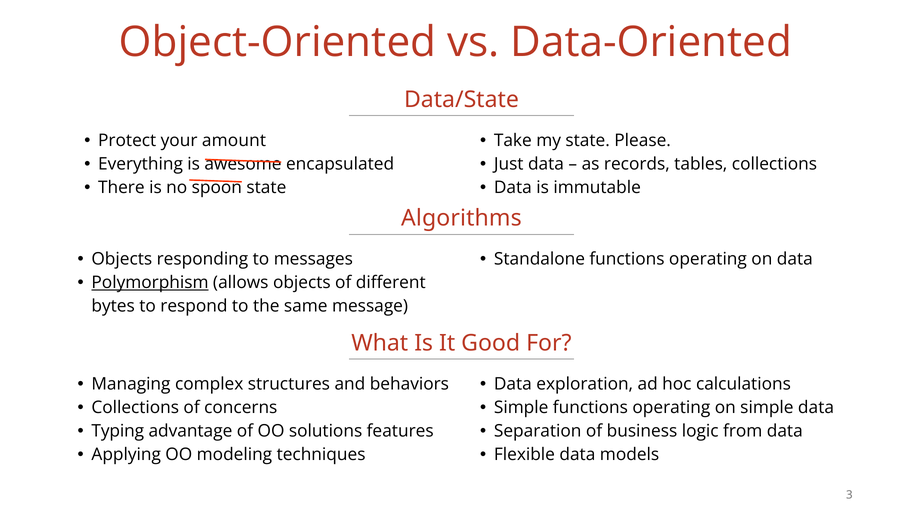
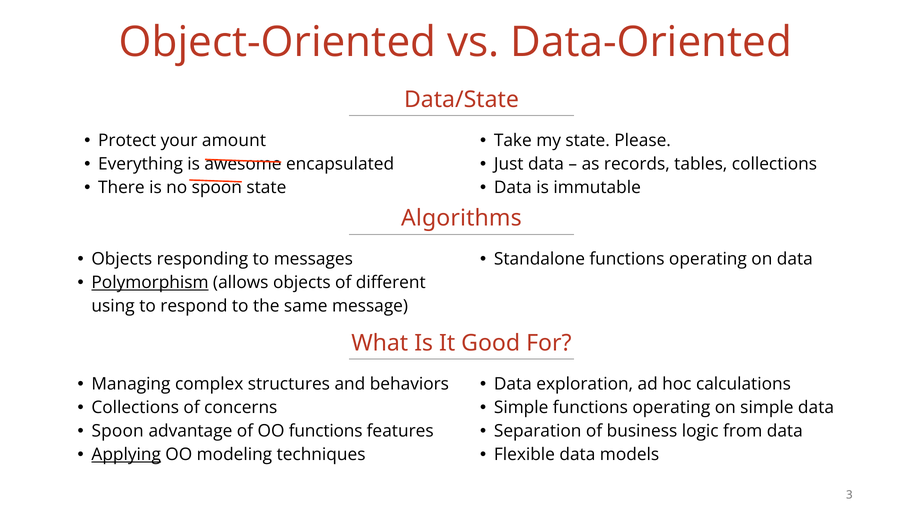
bytes: bytes -> using
Typing at (118, 431): Typing -> Spoon
OO solutions: solutions -> functions
Applying underline: none -> present
